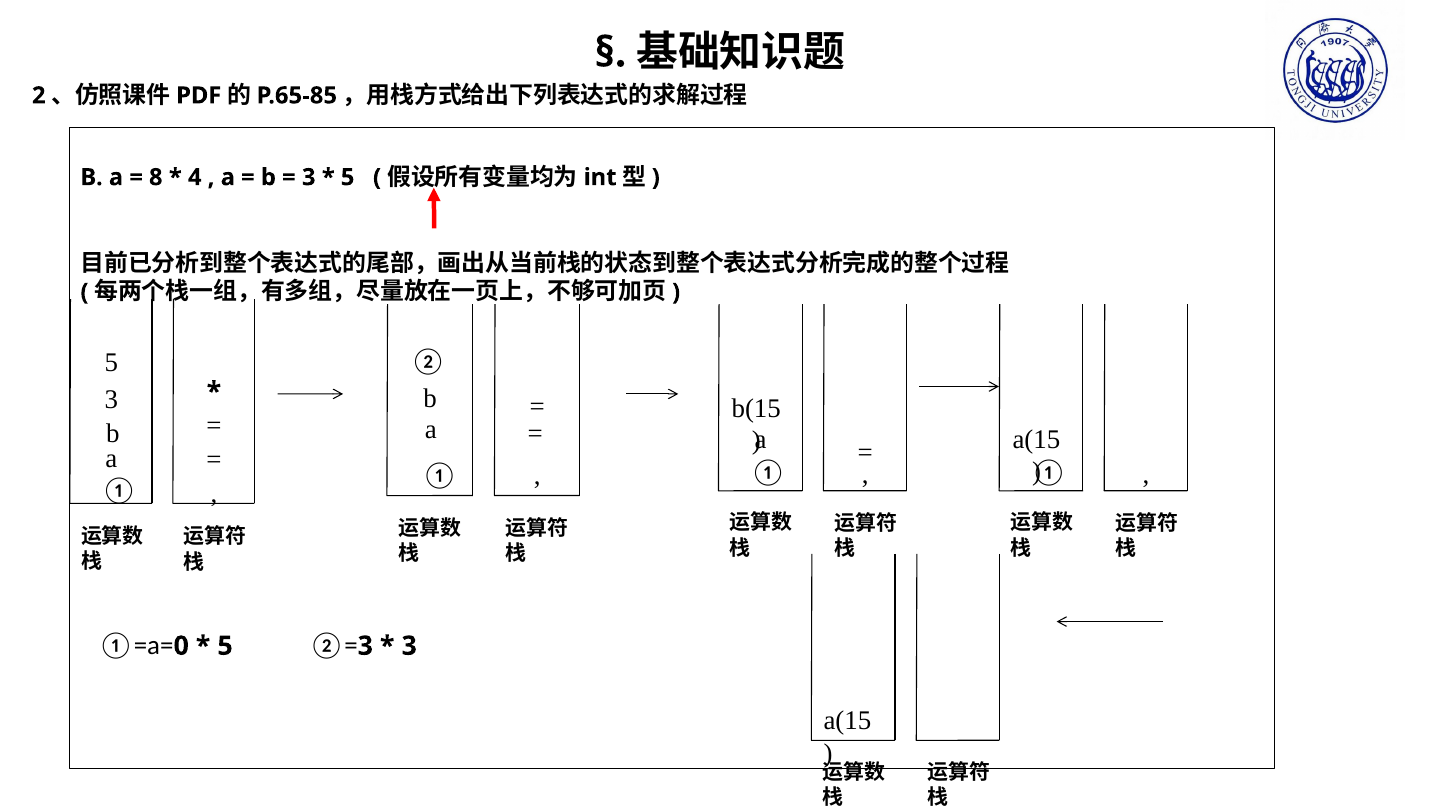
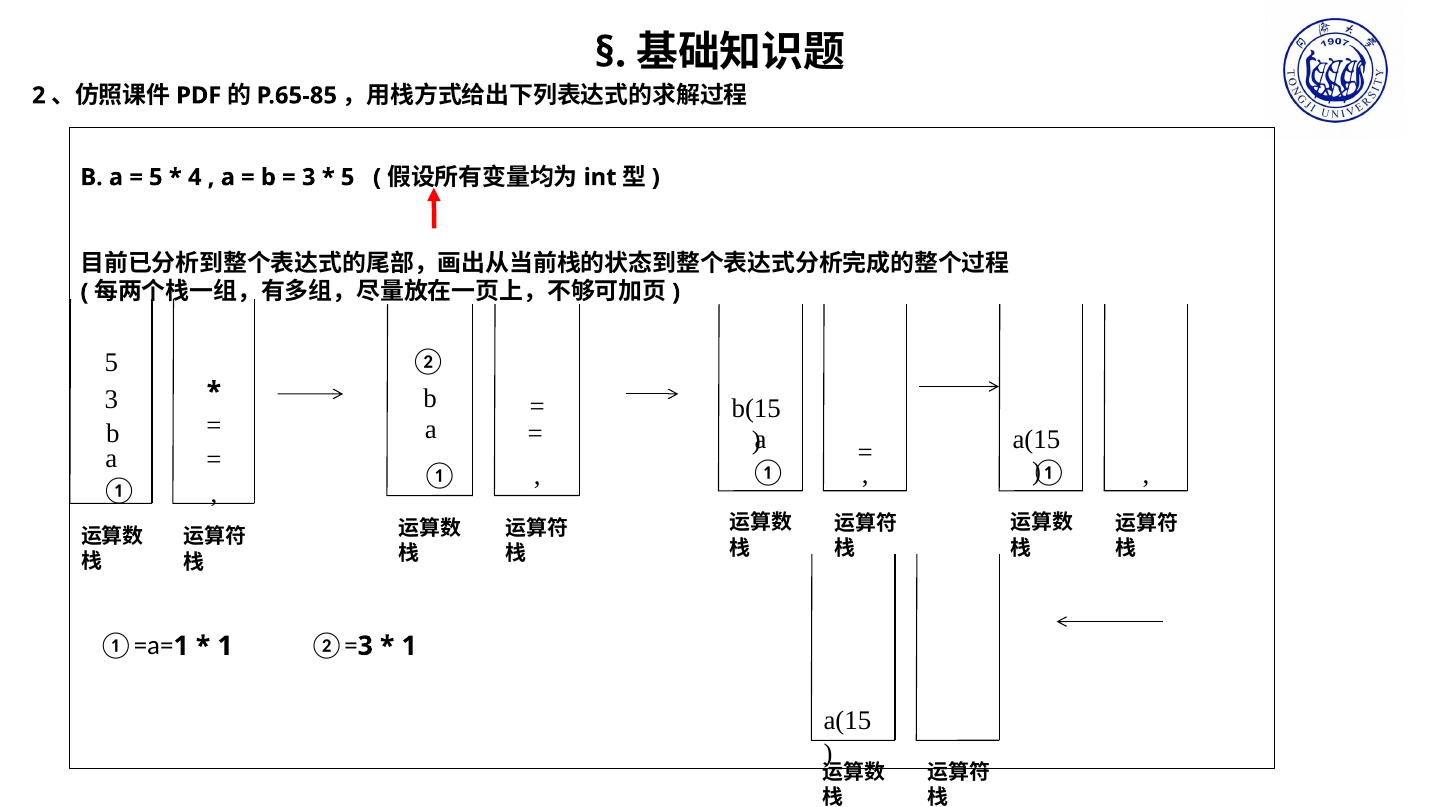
8 at (156, 177): 8 -> 5
0 at (181, 646): 0 -> 1
5 at (225, 646): 5 -> 1
3 at (409, 646): 3 -> 1
